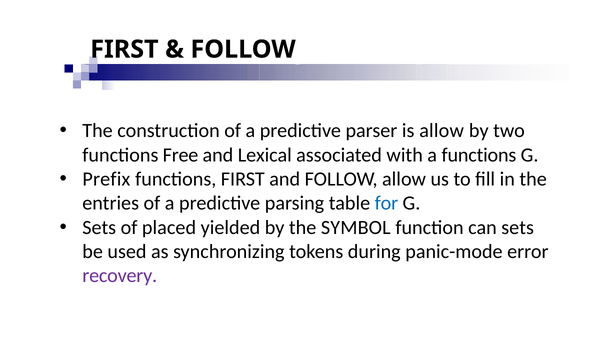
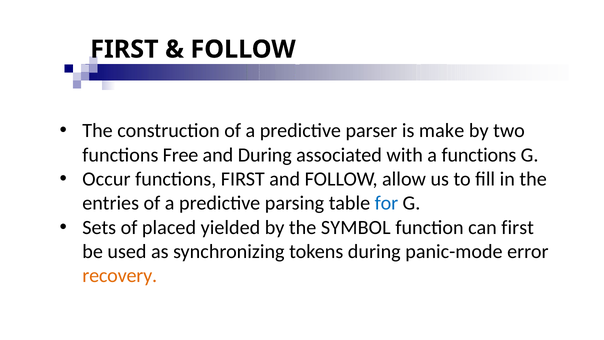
is allow: allow -> make
and Lexical: Lexical -> During
Prefix: Prefix -> Occur
can sets: sets -> first
recovery colour: purple -> orange
